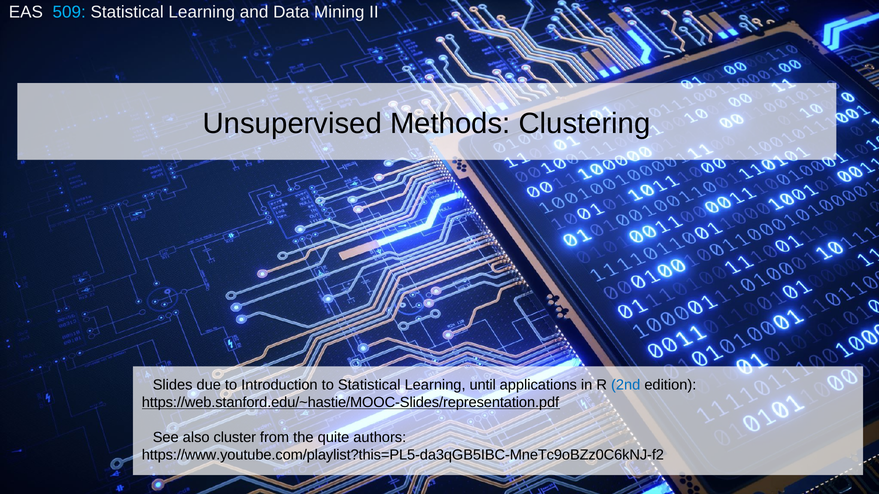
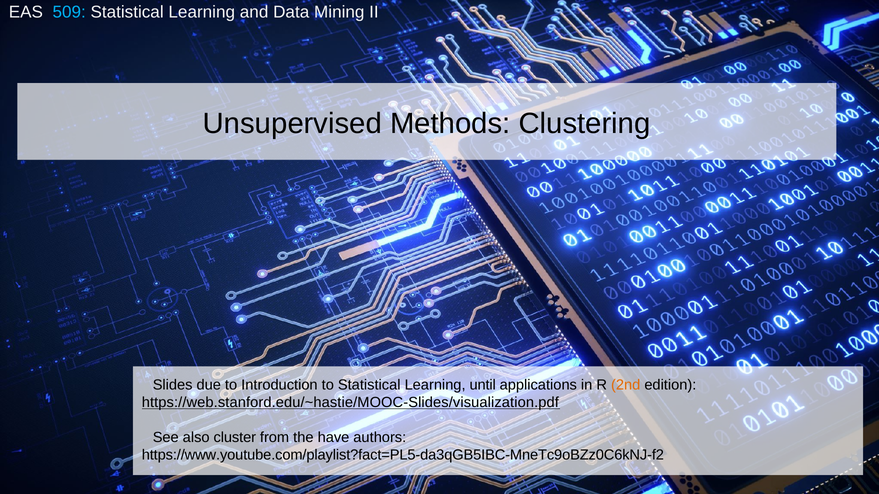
2nd colour: blue -> orange
https://web.stanford.edu/~hastie/MOOC-Slides/representation.pdf: https://web.stanford.edu/~hastie/MOOC-Slides/representation.pdf -> https://web.stanford.edu/~hastie/MOOC-Slides/visualization.pdf
quite: quite -> have
https://www.youtube.com/playlist?this=PL5-da3qGB5IBC-MneTc9oBZz0C6kNJ-f2: https://www.youtube.com/playlist?this=PL5-da3qGB5IBC-MneTc9oBZz0C6kNJ-f2 -> https://www.youtube.com/playlist?fact=PL5-da3qGB5IBC-MneTc9oBZz0C6kNJ-f2
